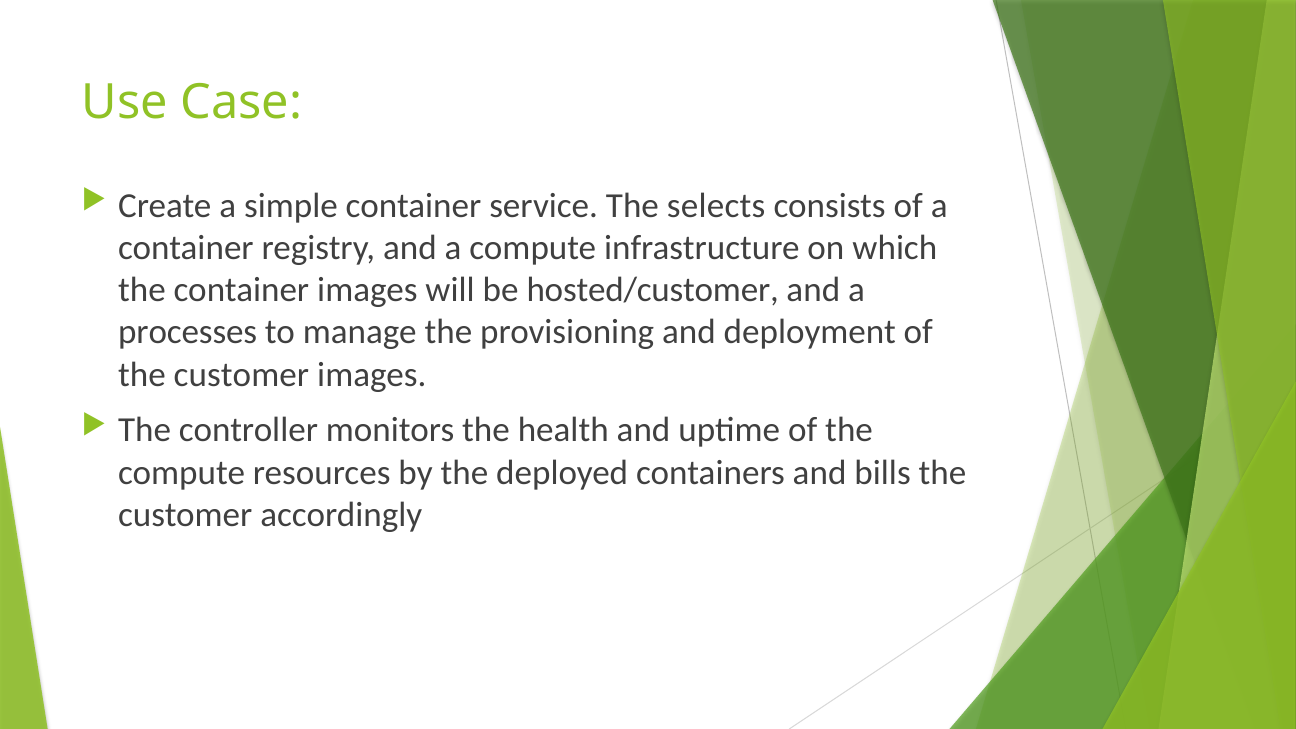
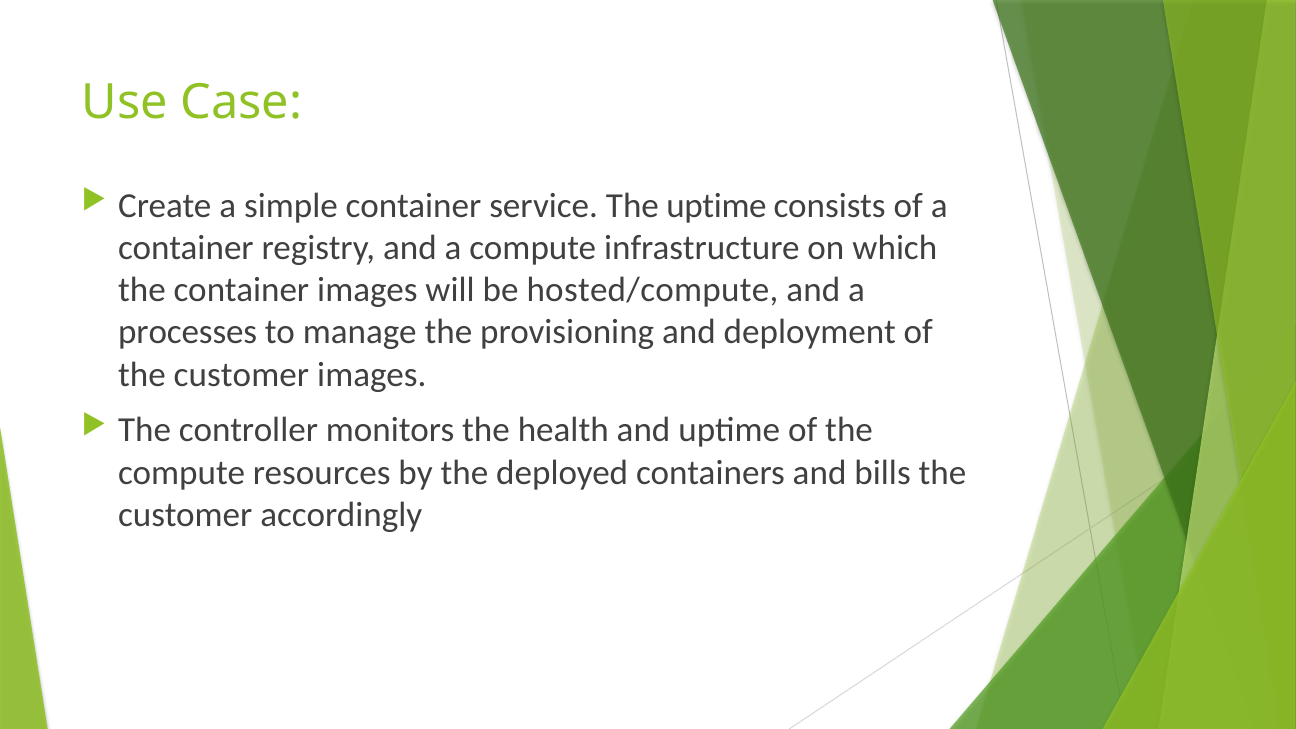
The selects: selects -> uptime
hosted/customer: hosted/customer -> hosted/compute
